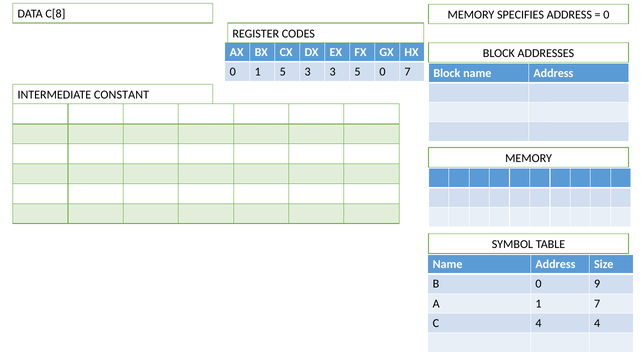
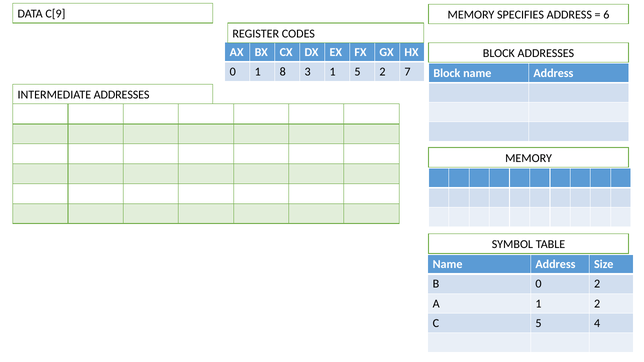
C[8: C[8 -> C[9
0 at (606, 15): 0 -> 6
1 5: 5 -> 8
3 3: 3 -> 1
5 0: 0 -> 2
INTERMEDIATE CONSTANT: CONSTANT -> ADDRESSES
0 9: 9 -> 2
1 7: 7 -> 2
C 4: 4 -> 5
